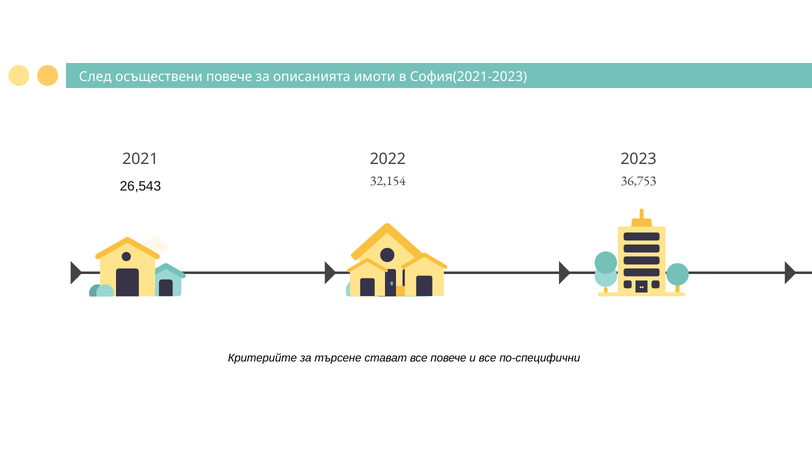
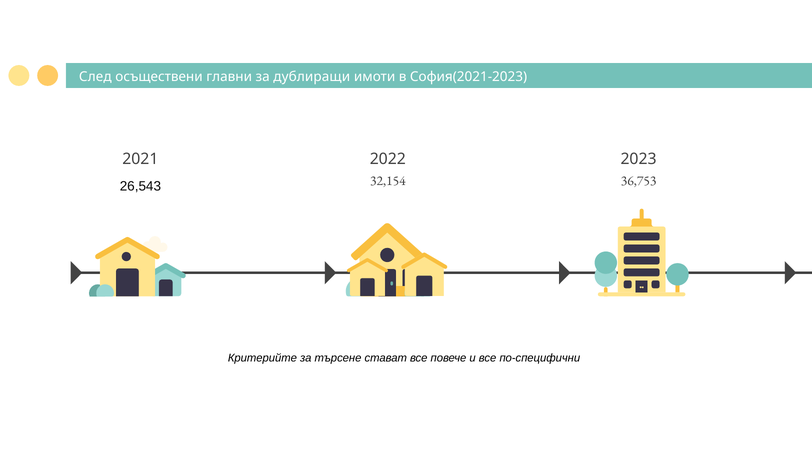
осъществени повече: повече -> главни
описанията: описанията -> дублиращи
